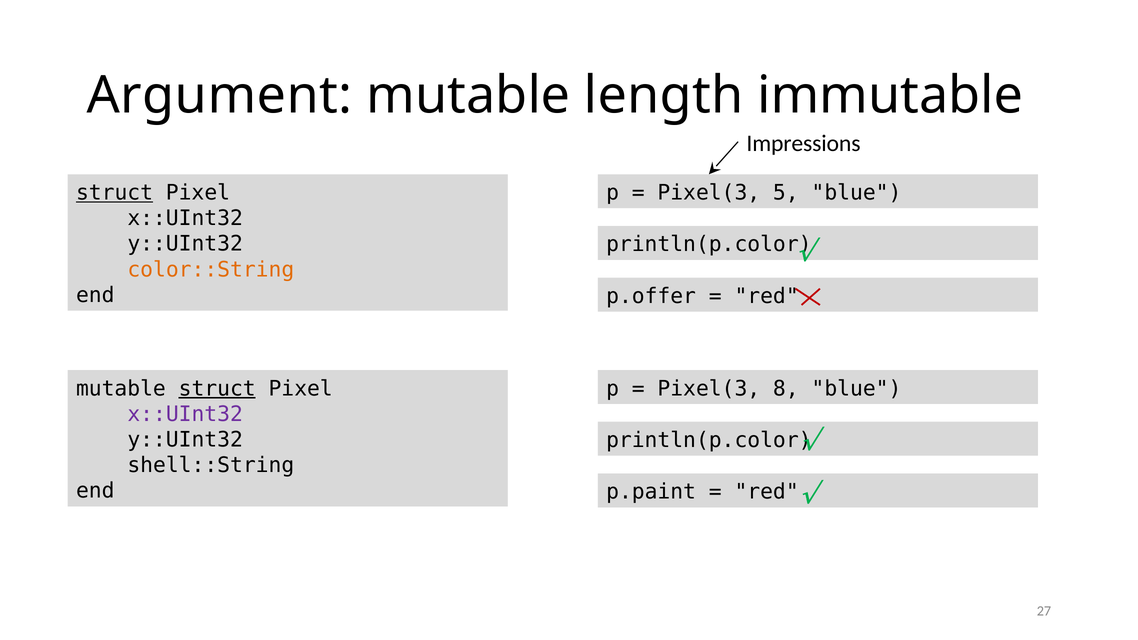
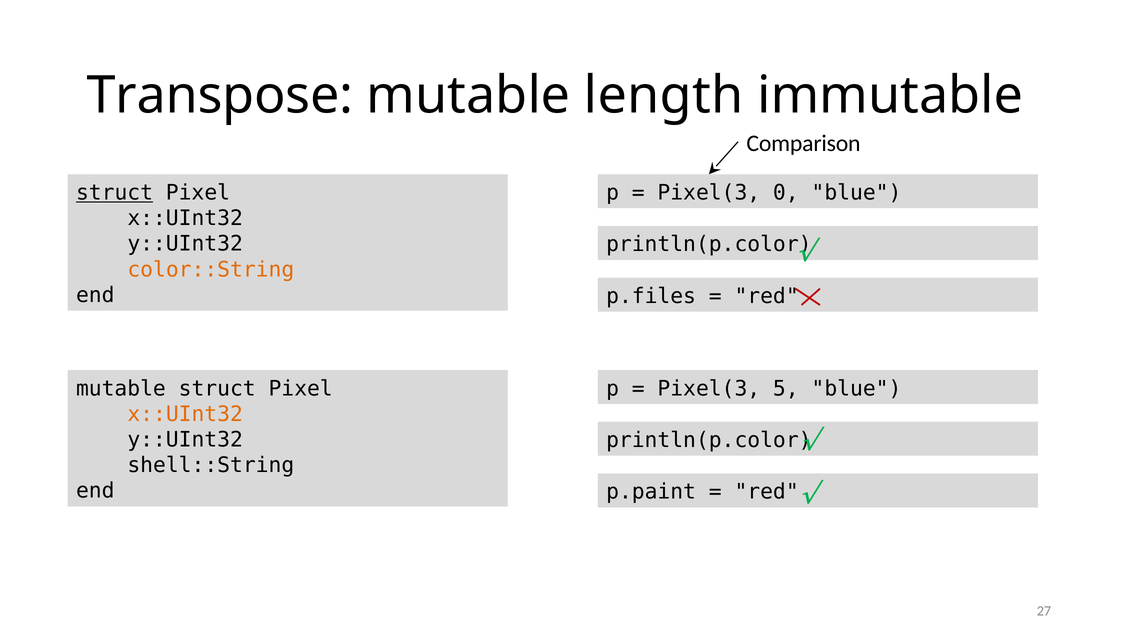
Argument: Argument -> Transpose
Impressions: Impressions -> Comparison
5: 5 -> 0
p.offer: p.offer -> p.files
struct at (217, 389) underline: present -> none
8: 8 -> 5
x::UInt32 at (185, 414) colour: purple -> orange
